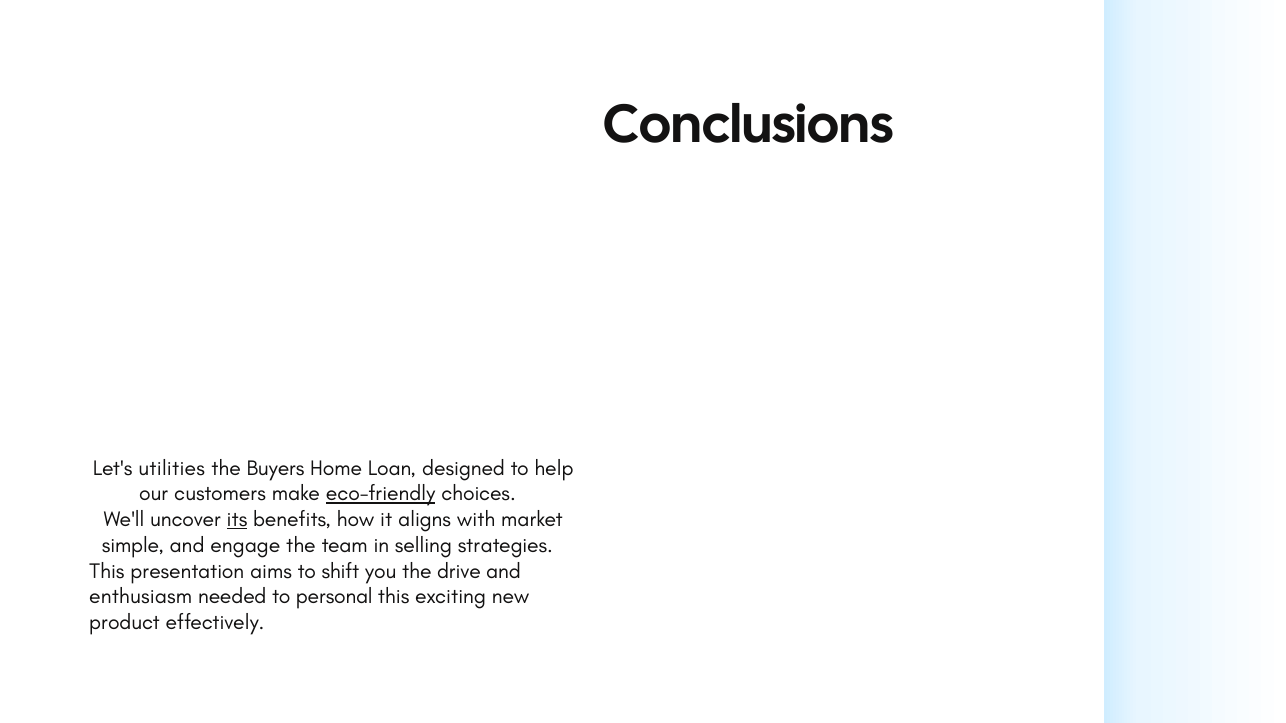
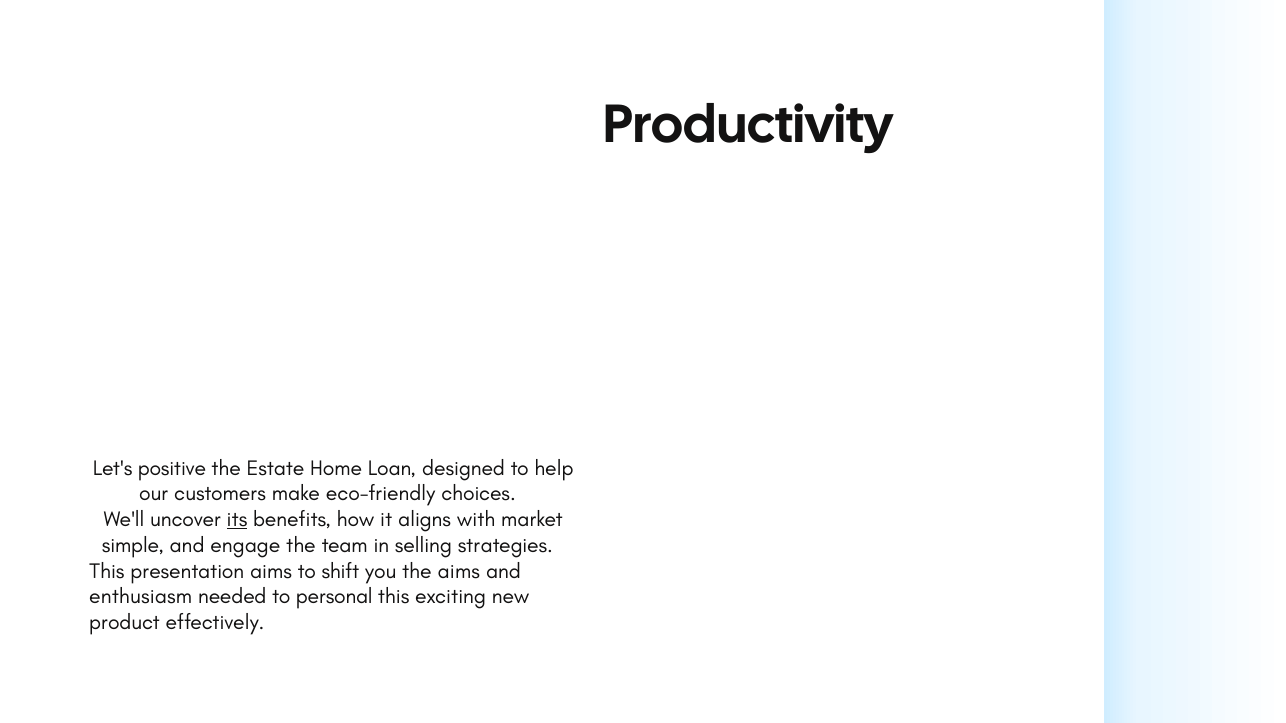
Conclusions: Conclusions -> Productivity
utilities: utilities -> positive
Buyers: Buyers -> Estate
eco-friendly underline: present -> none
the drive: drive -> aims
